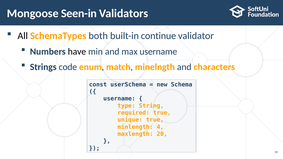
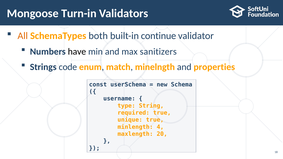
Seen-in: Seen-in -> Turn-in
All colour: black -> orange
max username: username -> sanitizers
characters: characters -> properties
